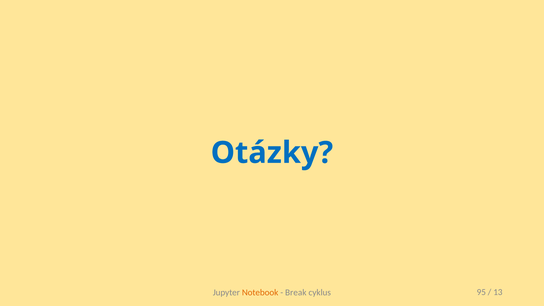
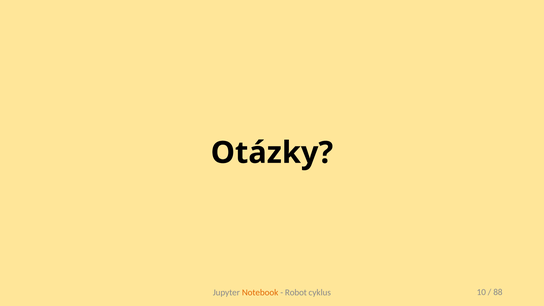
Otázky colour: blue -> black
Break: Break -> Robot
95: 95 -> 10
13: 13 -> 88
